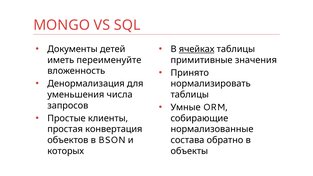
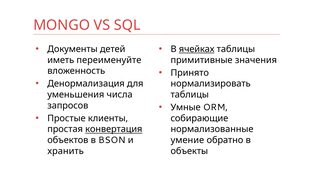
конвертация underline: none -> present
состава: состава -> умение
которых: которых -> хранить
